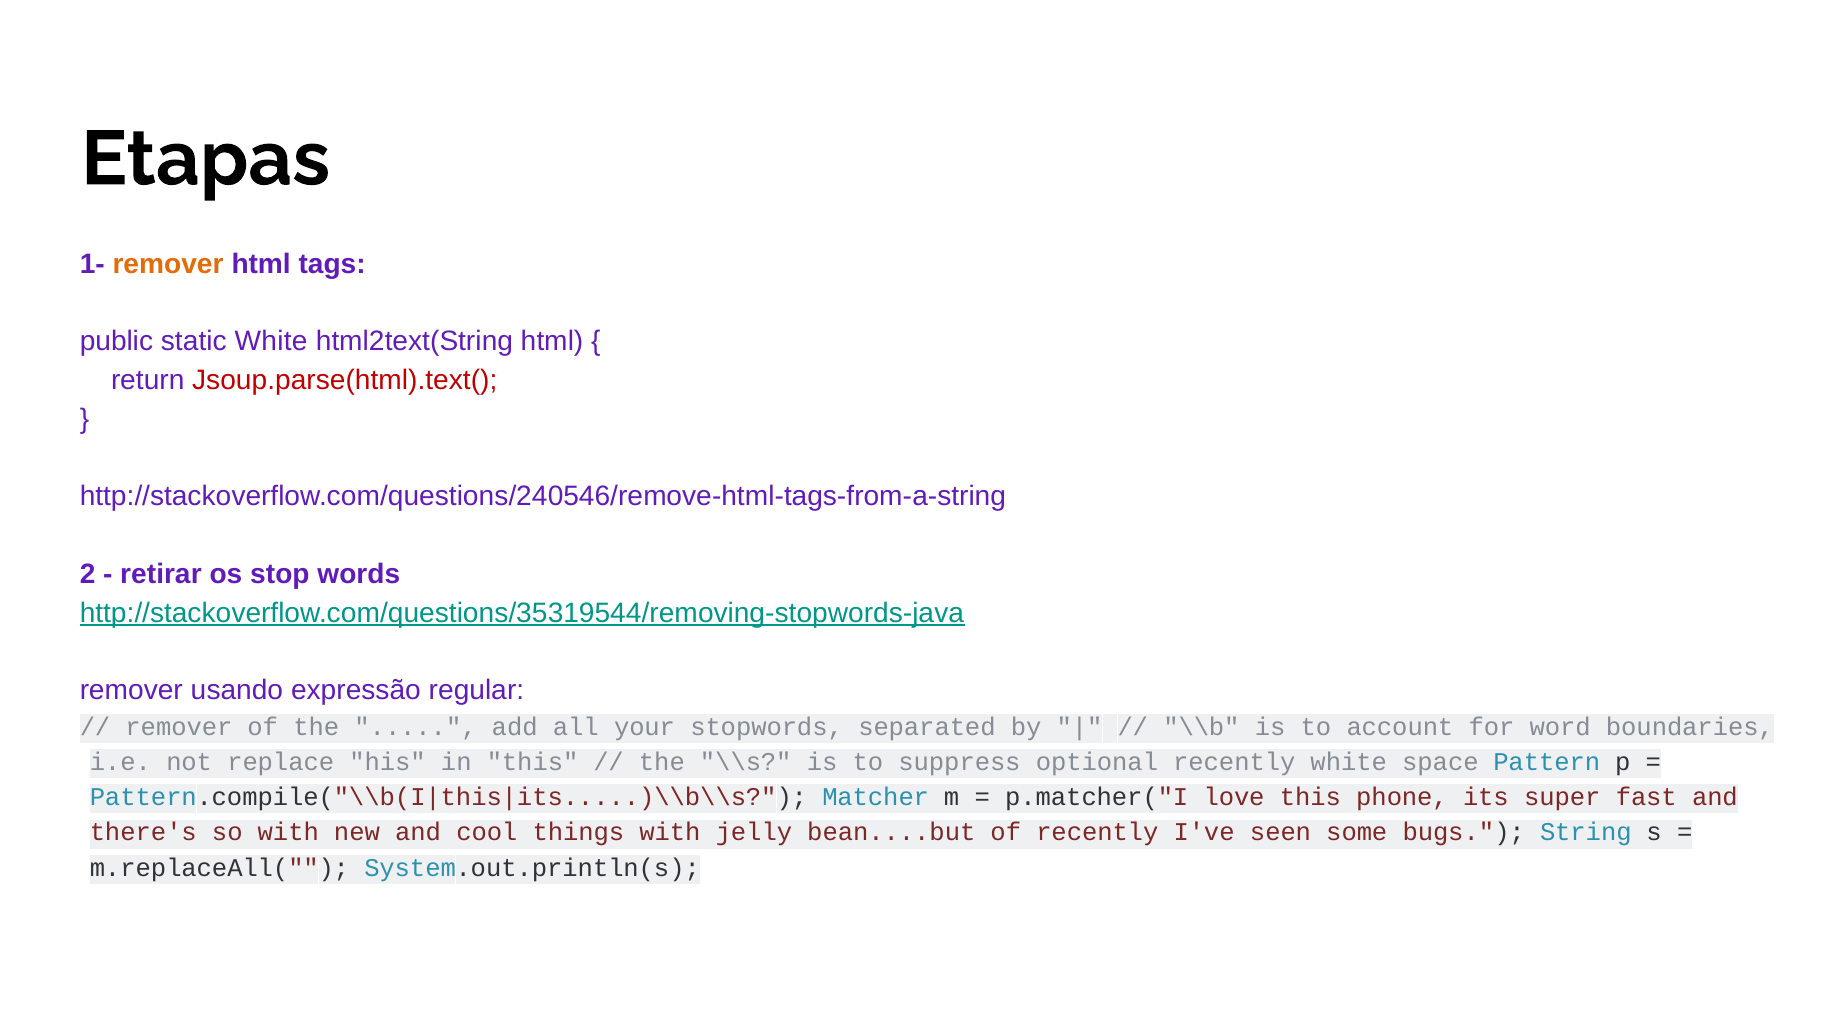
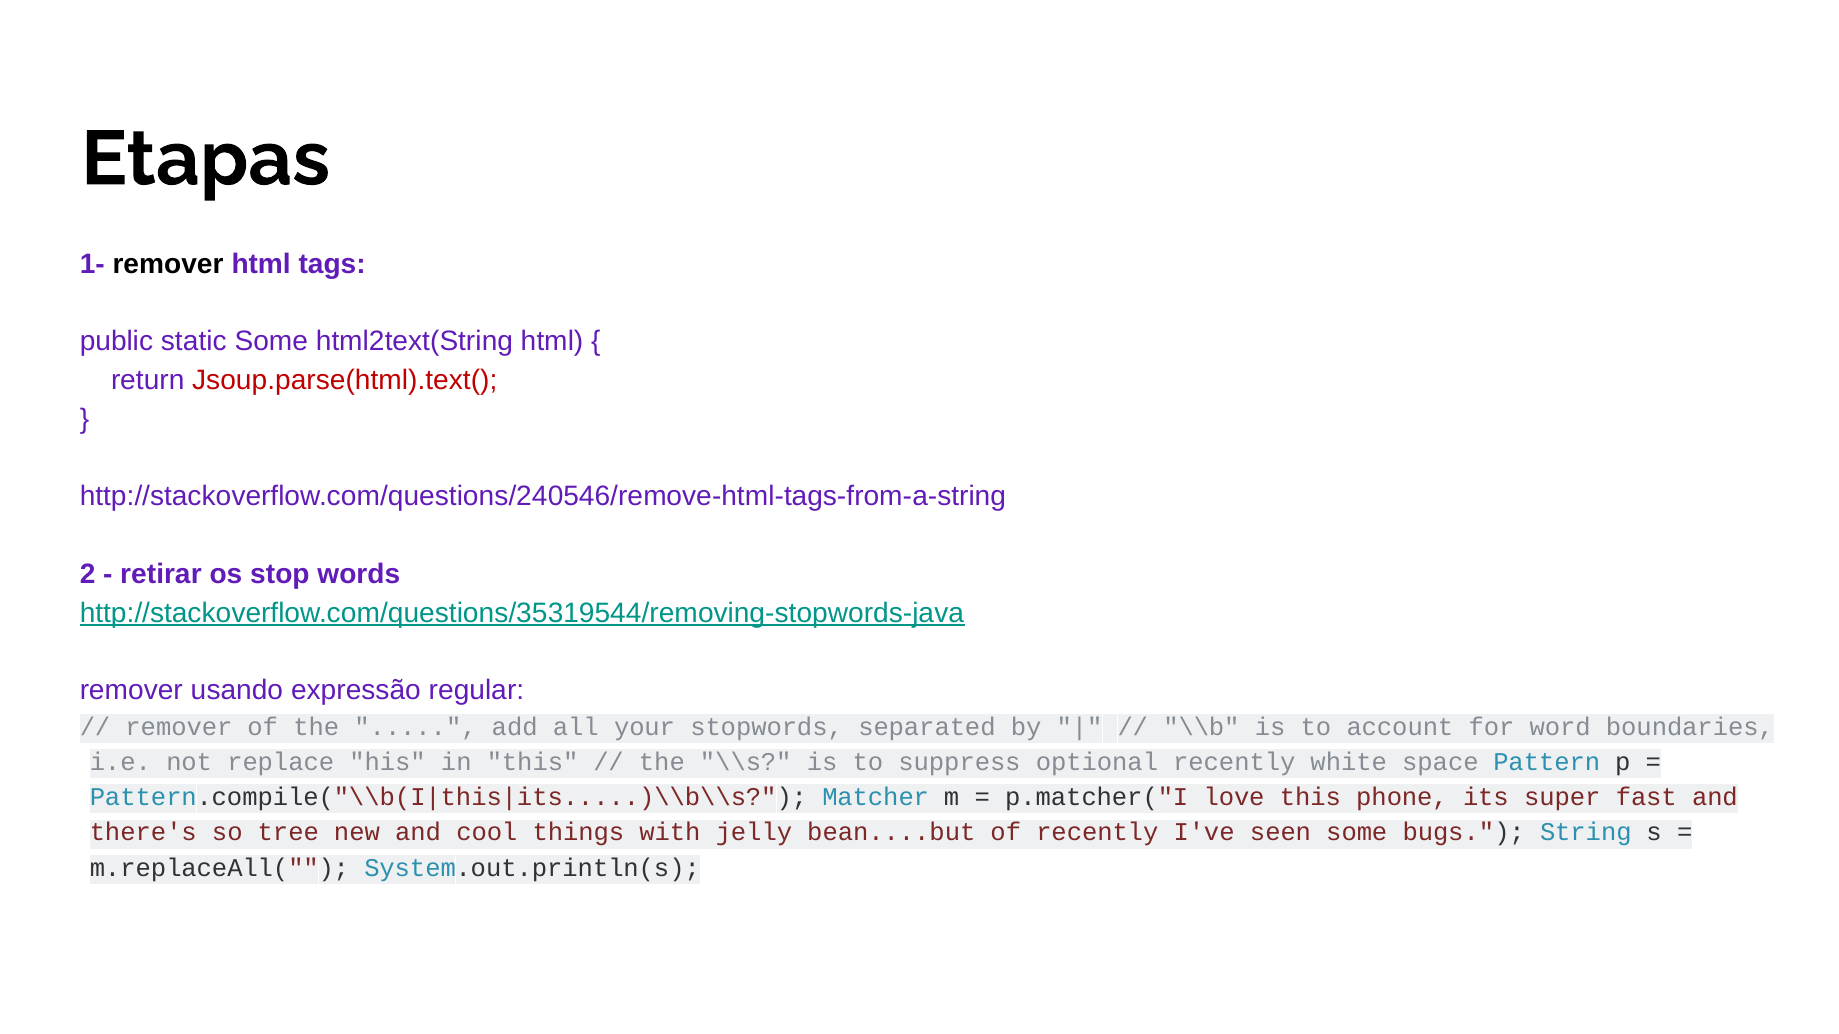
remover at (168, 264) colour: orange -> black
static White: White -> Some
so with: with -> tree
